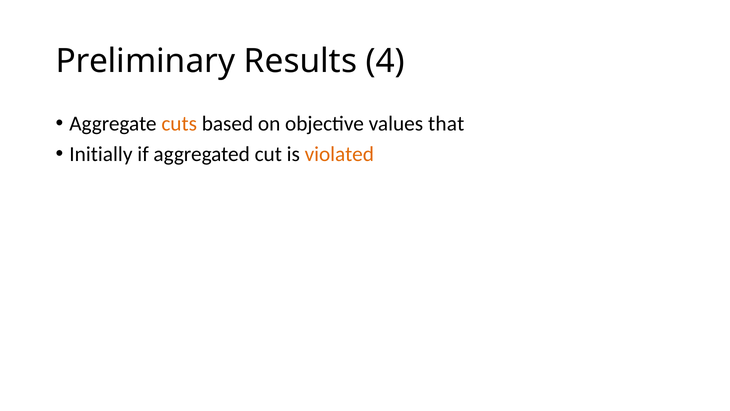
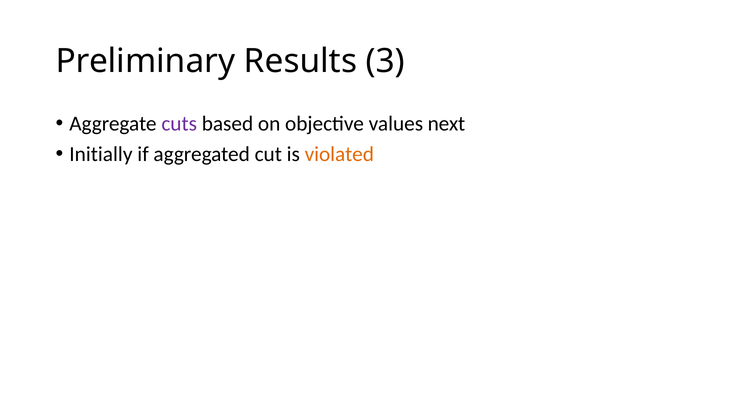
4: 4 -> 3
cuts colour: orange -> purple
that: that -> next
